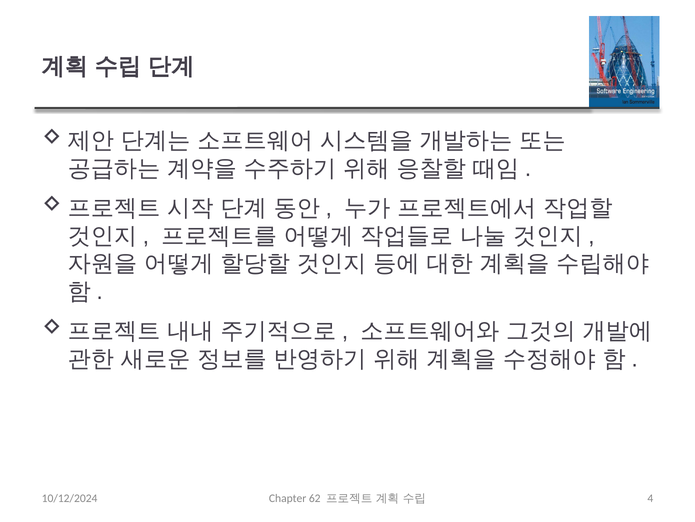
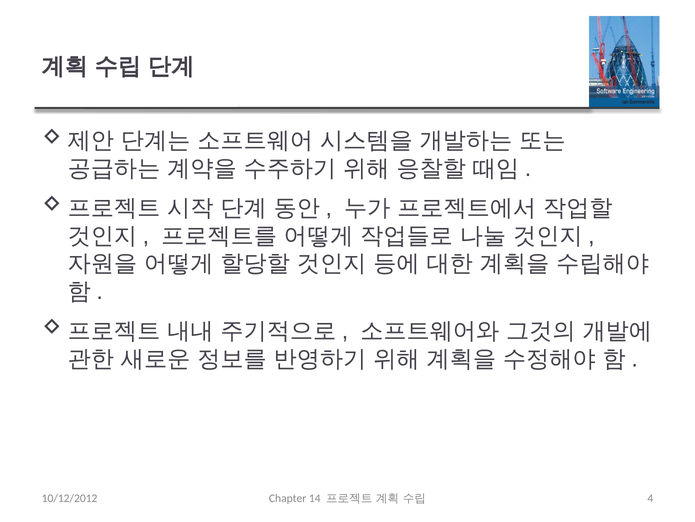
10/12/2024: 10/12/2024 -> 10/12/2012
62: 62 -> 14
